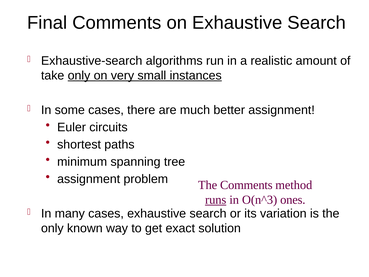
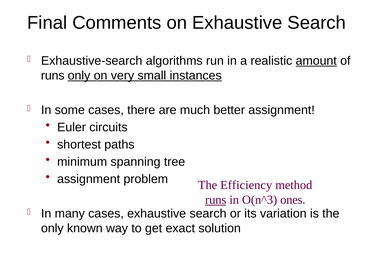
amount underline: none -> present
take at (53, 75): take -> runs
The Comments: Comments -> Efficiency
